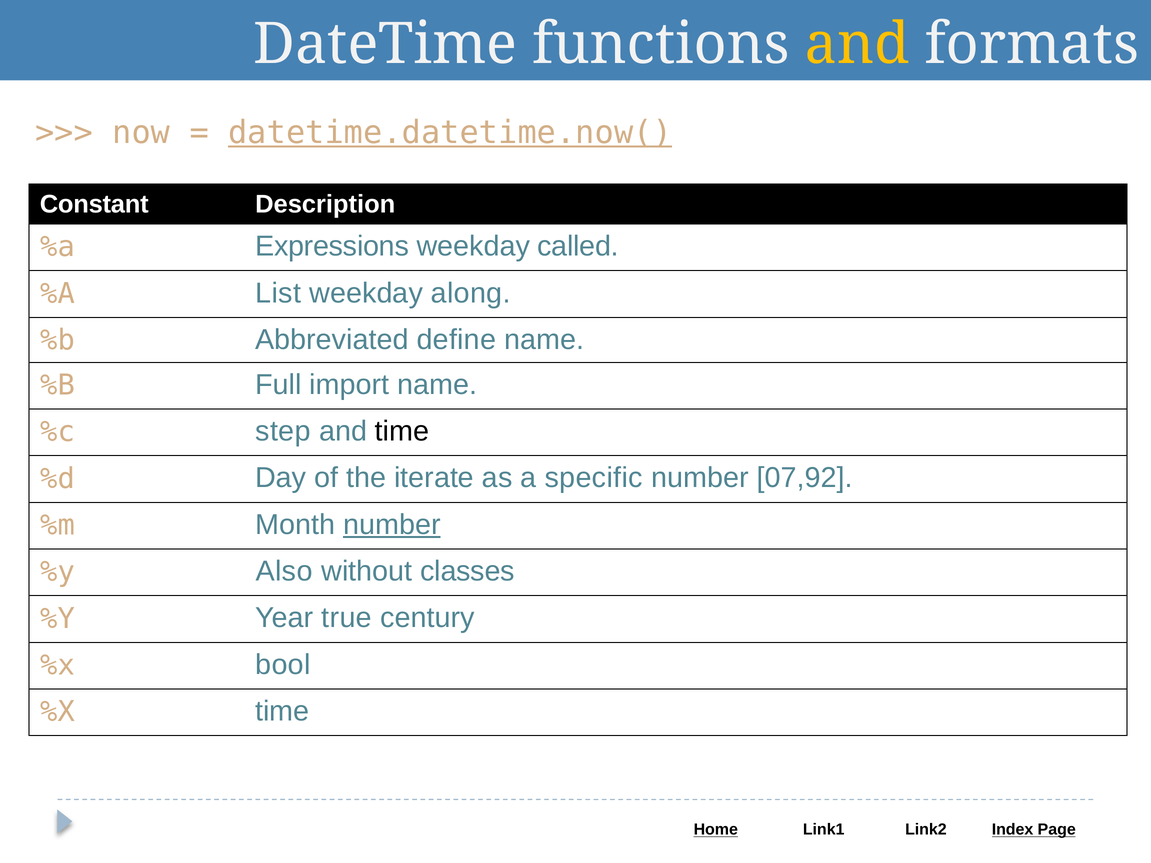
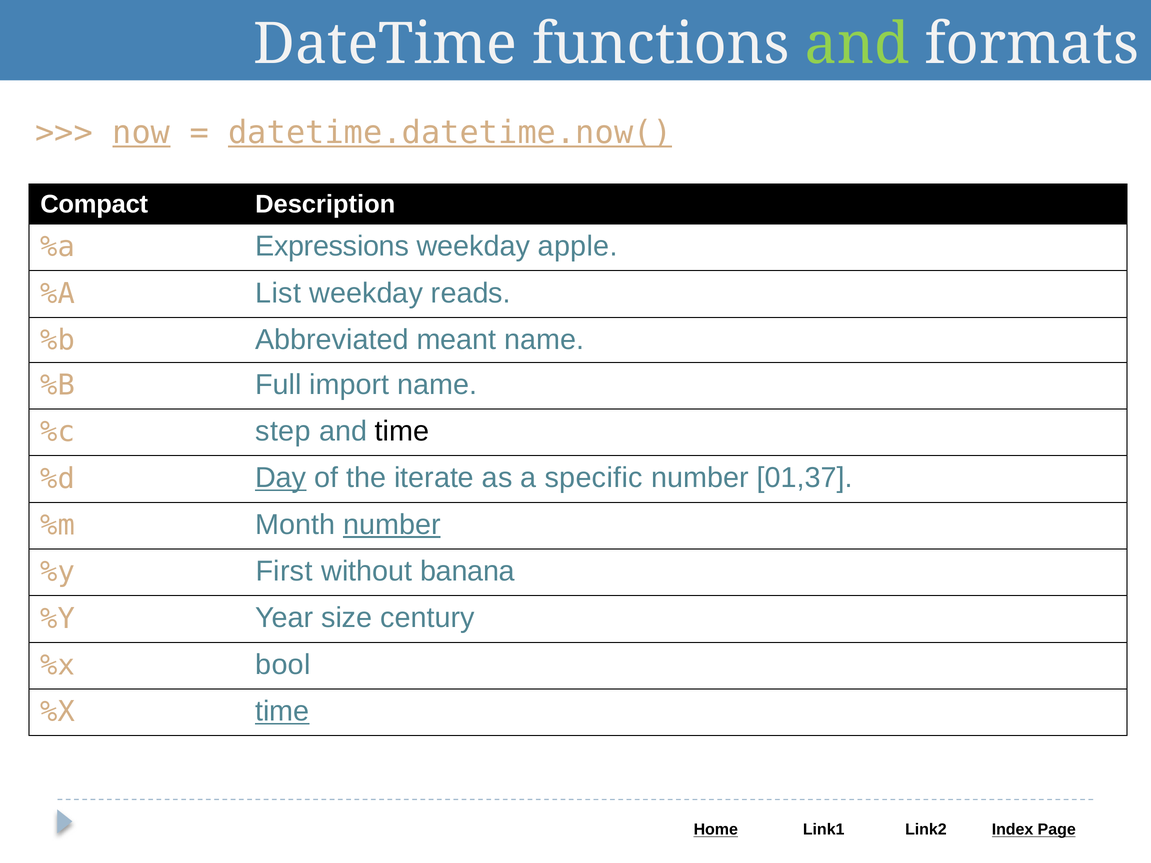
and at (857, 44) colour: yellow -> light green
now underline: none -> present
Constant: Constant -> Compact
called: called -> apple
along: along -> reads
define: define -> meant
Day underline: none -> present
07,92: 07,92 -> 01,37
Also: Also -> First
classes: classes -> banana
true: true -> size
time at (282, 712) underline: none -> present
